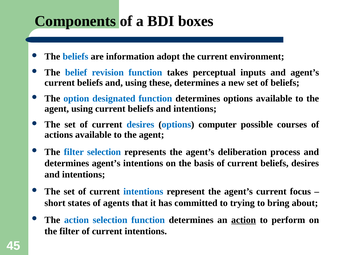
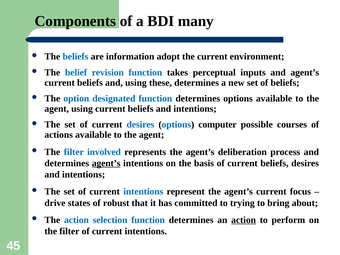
boxes: boxes -> many
filter selection: selection -> involved
agent’s at (106, 163) underline: none -> present
short: short -> drive
agents: agents -> robust
